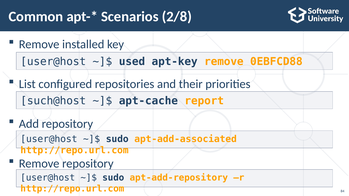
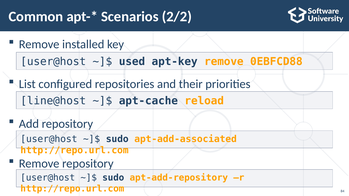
2/8: 2/8 -> 2/2
such@host: such@host -> line@host
report: report -> reload
